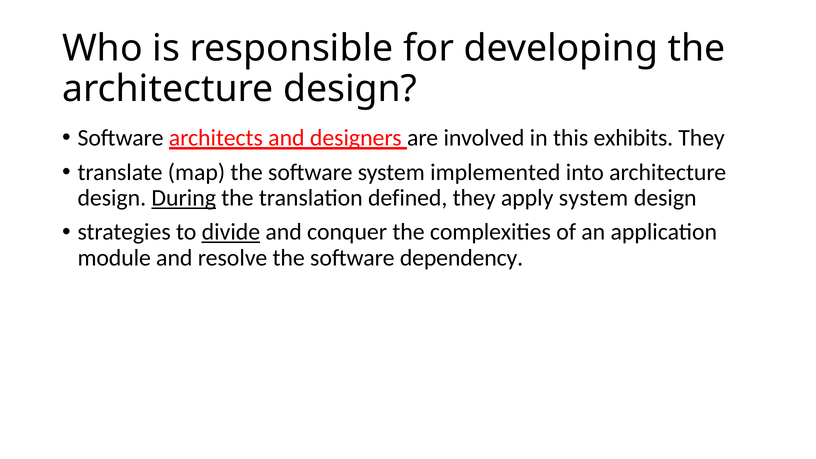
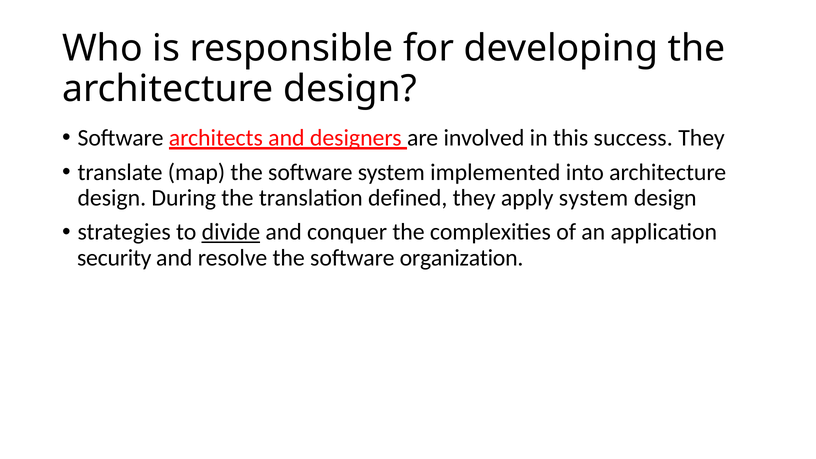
exhibits: exhibits -> success
During underline: present -> none
module: module -> security
dependency: dependency -> organization
